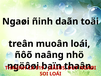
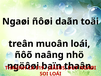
ñinh: ñinh -> ñôøi
